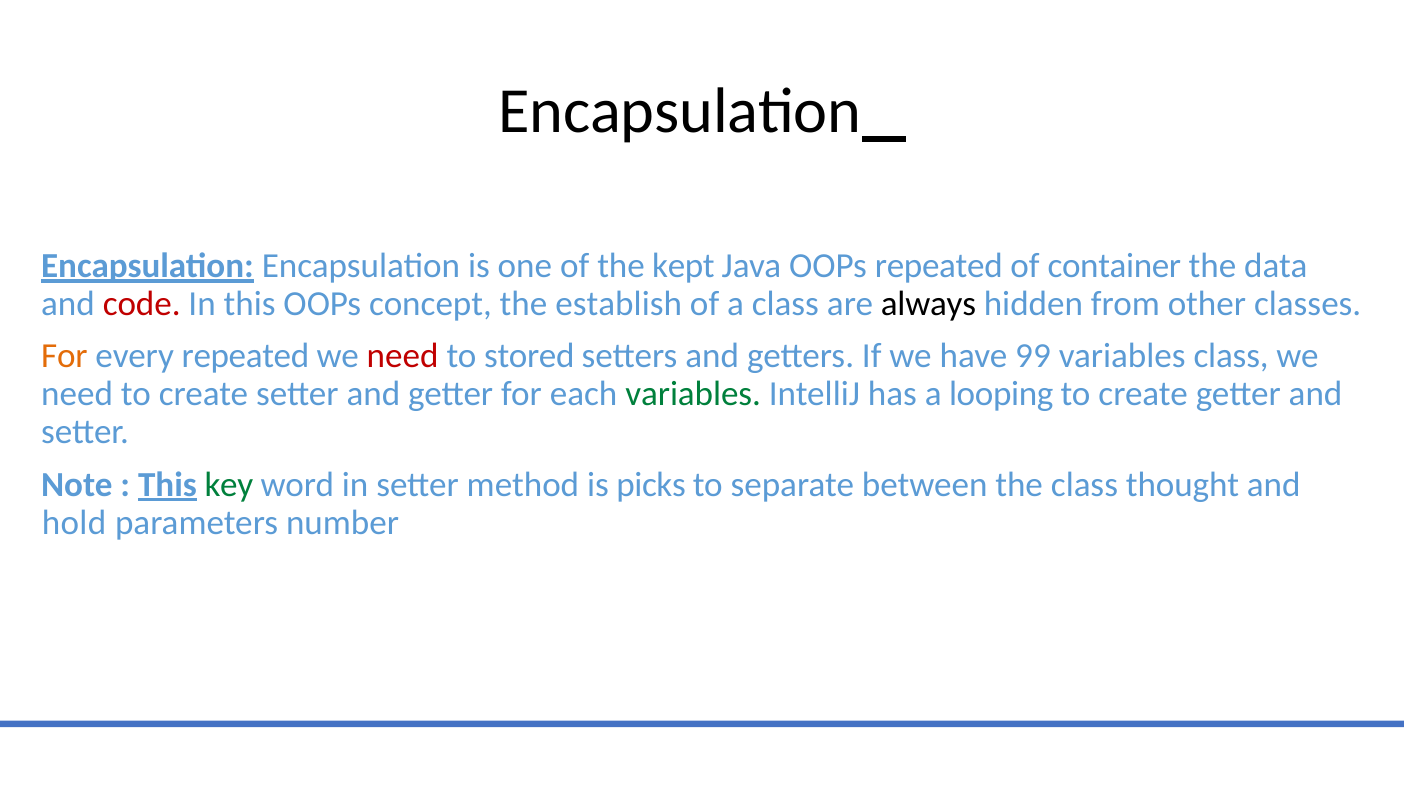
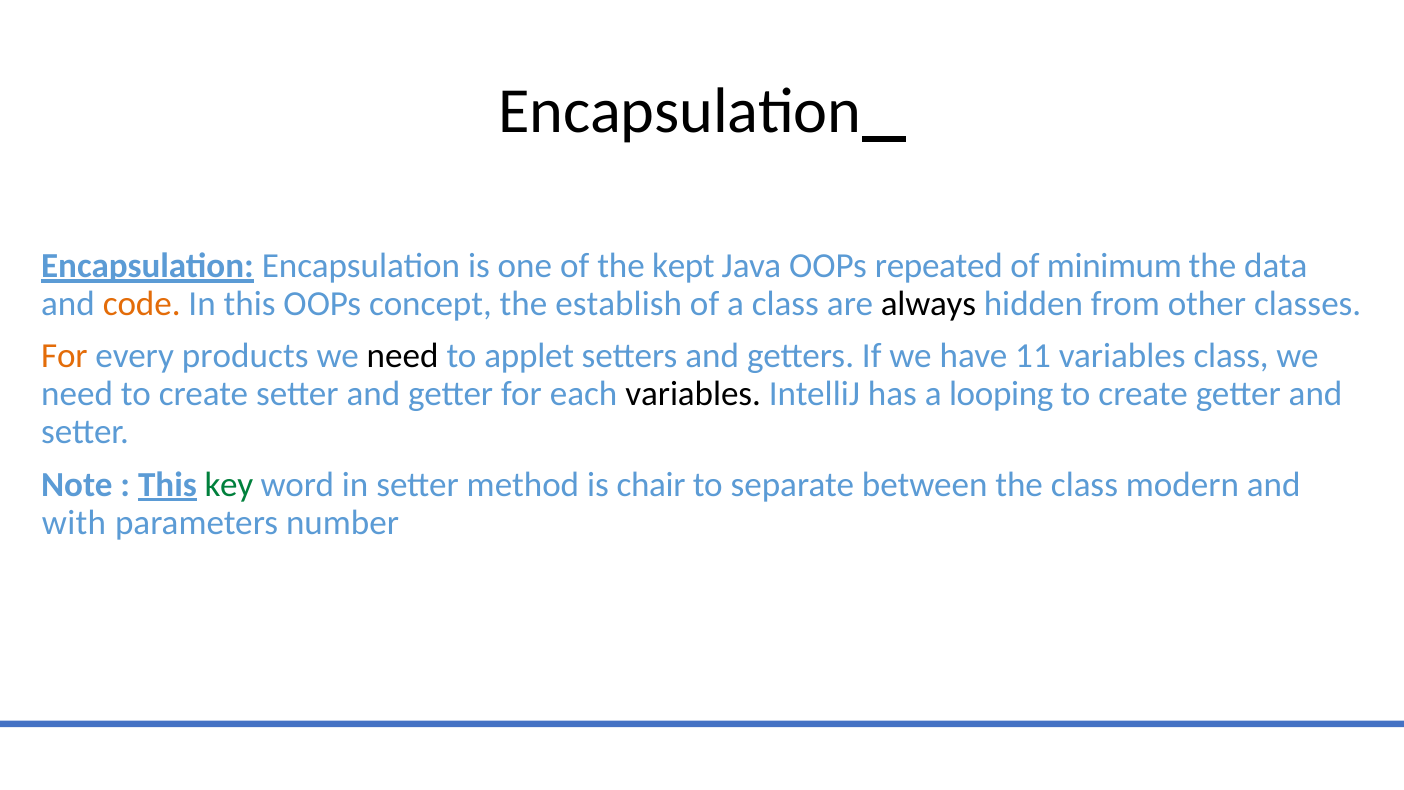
container: container -> minimum
code colour: red -> orange
every repeated: repeated -> products
need at (403, 356) colour: red -> black
stored: stored -> applet
99: 99 -> 11
variables at (693, 394) colour: green -> black
picks: picks -> chair
thought: thought -> modern
hold: hold -> with
